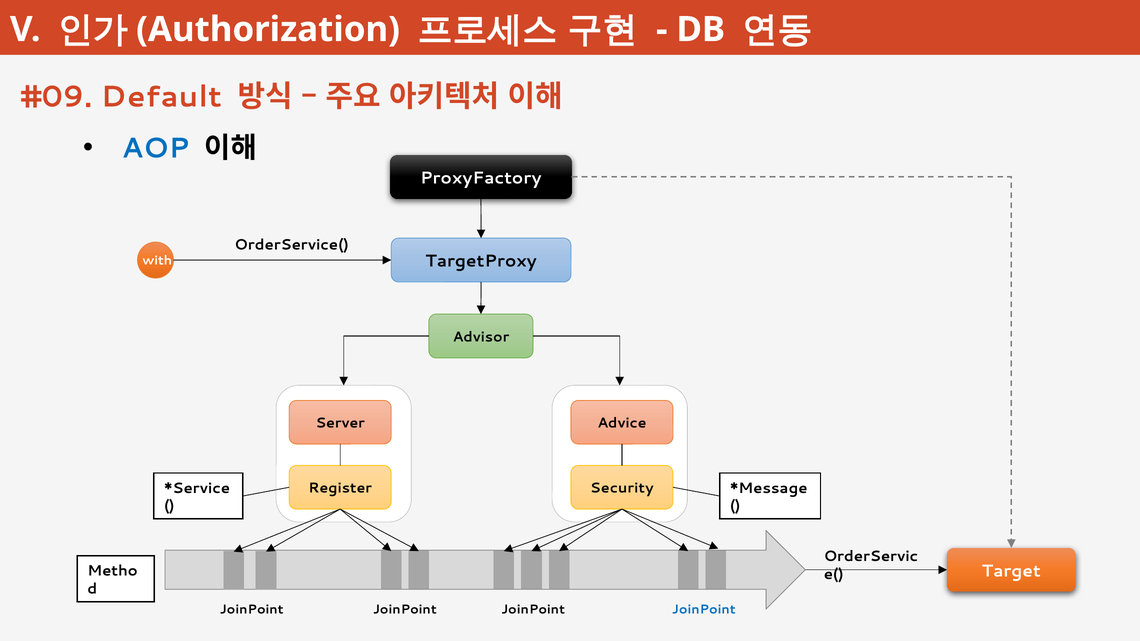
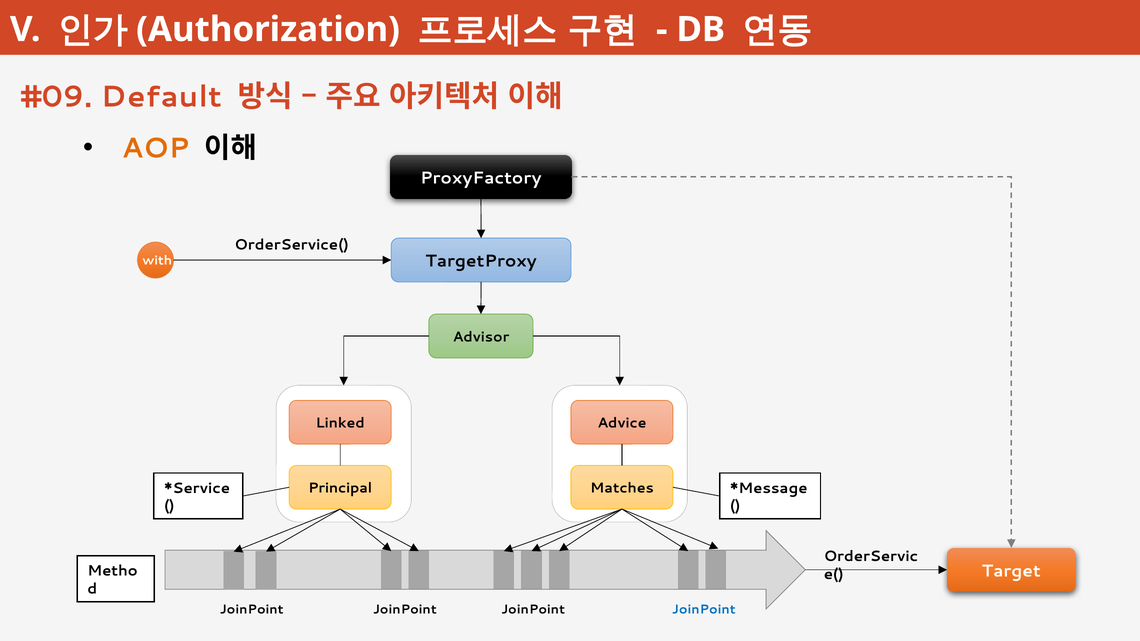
AOP colour: blue -> orange
Server: Server -> Linked
Register: Register -> Principal
Security: Security -> Matches
